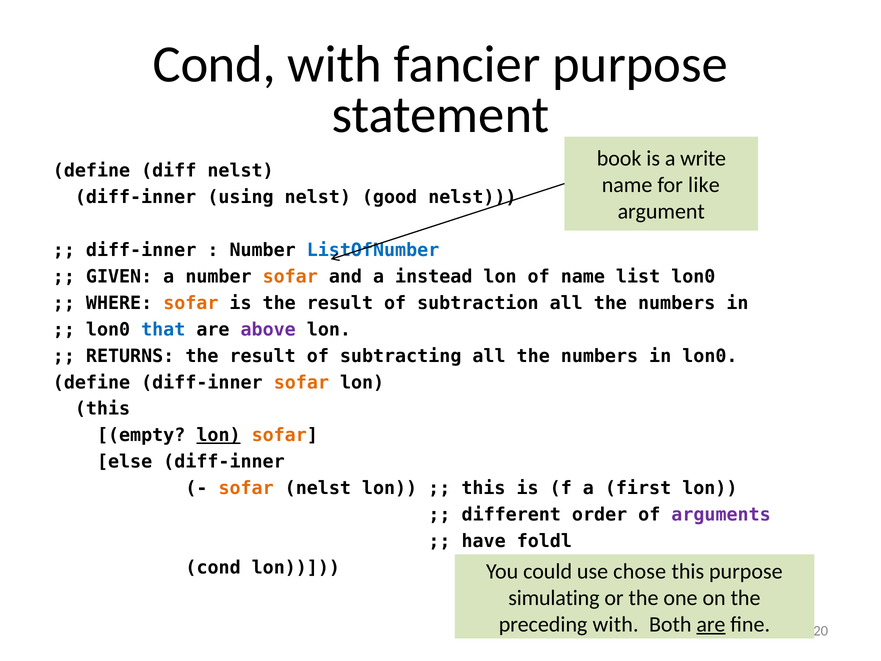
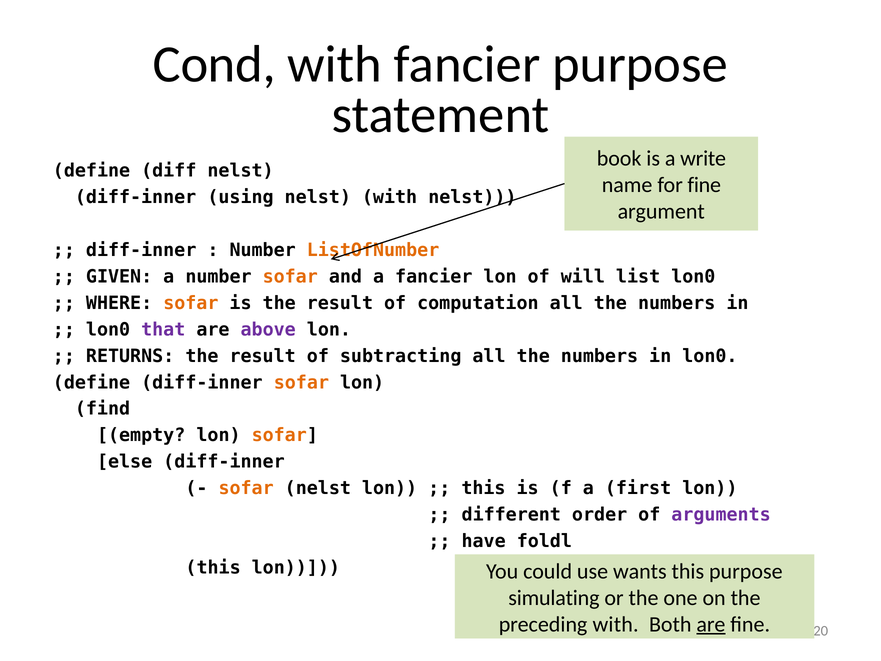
for like: like -> fine
nelst good: good -> with
ListOfNumber colour: blue -> orange
a instead: instead -> fancier
of name: name -> will
subtraction: subtraction -> computation
that colour: blue -> purple
this at (102, 409): this -> find
lon at (219, 435) underline: present -> none
cond at (213, 567): cond -> this
chose: chose -> wants
